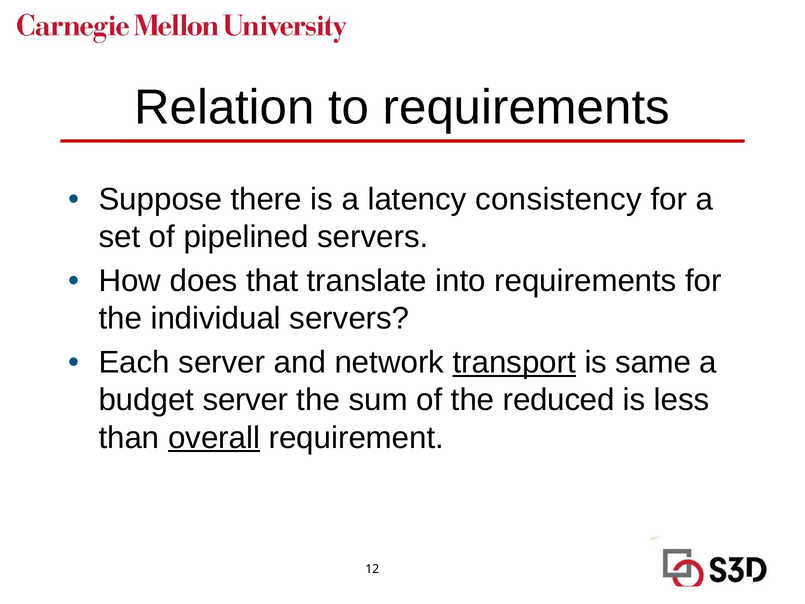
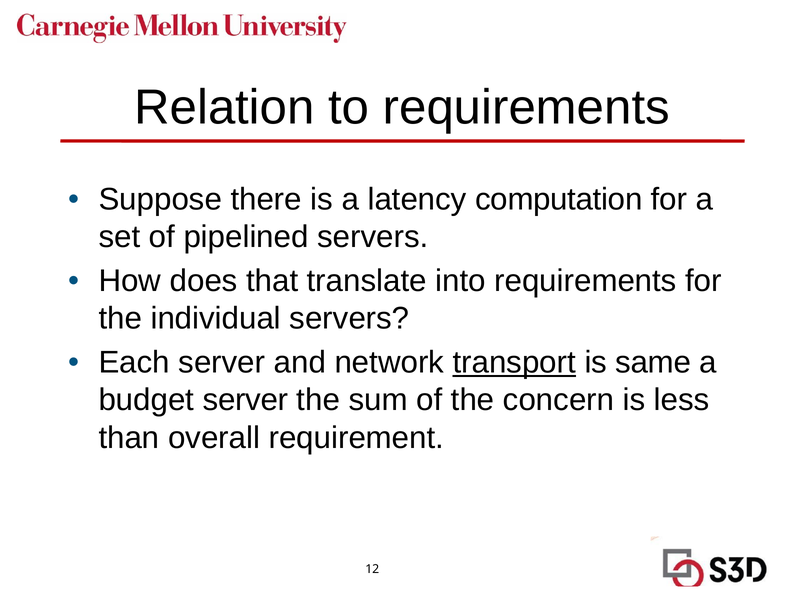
consistency: consistency -> computation
reduced: reduced -> concern
overall underline: present -> none
